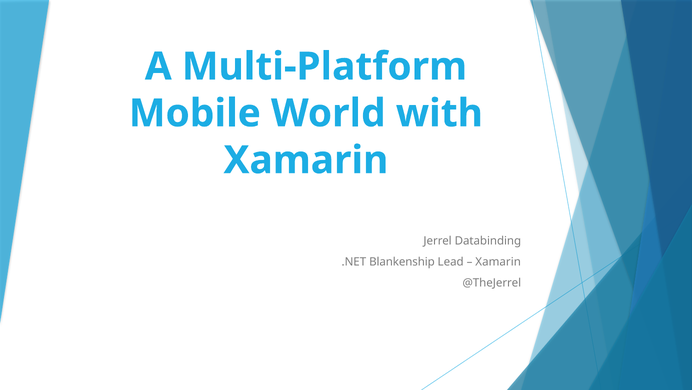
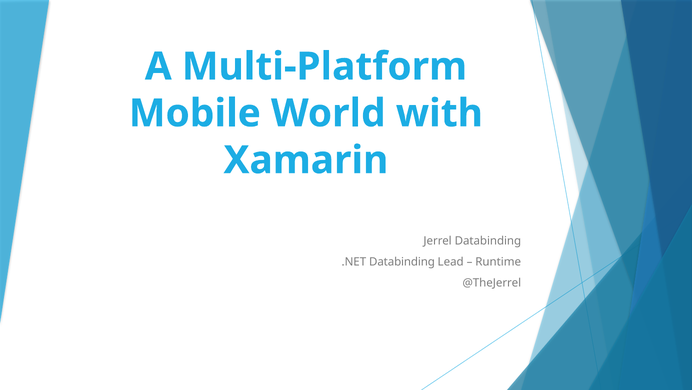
.NET Blankenship: Blankenship -> Databinding
Xamarin at (498, 261): Xamarin -> Runtime
